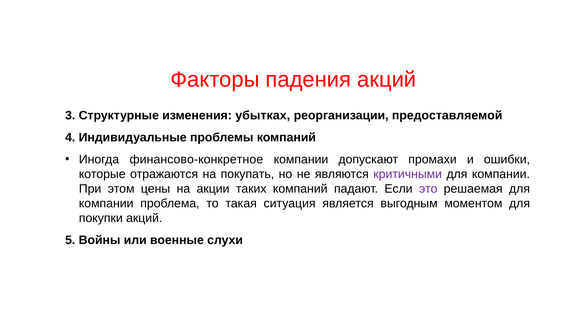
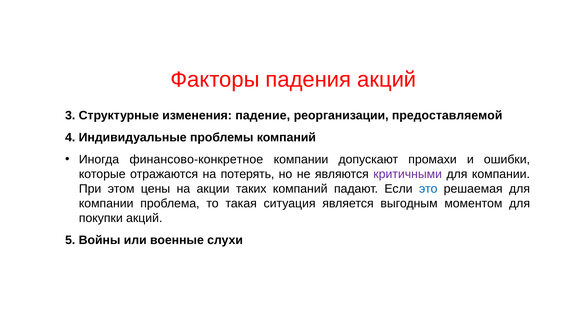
убытках: убытках -> падение
покупать: покупать -> потерять
это colour: purple -> blue
